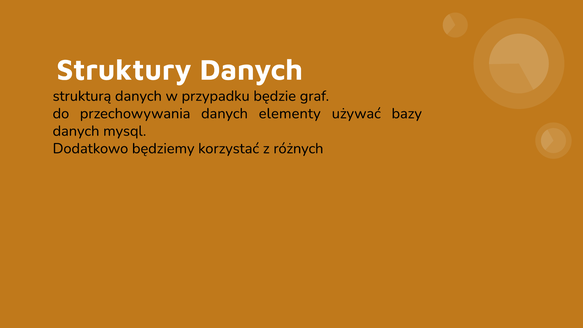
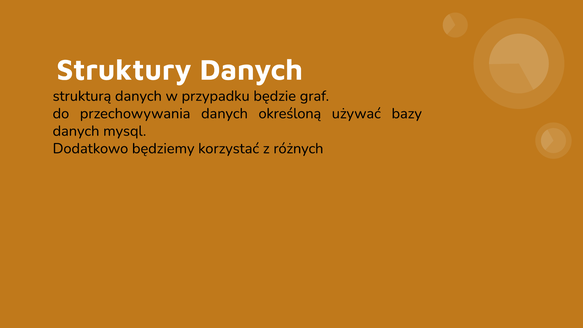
elementy: elementy -> określoną
